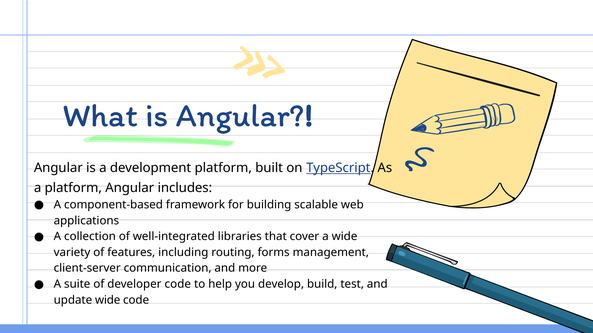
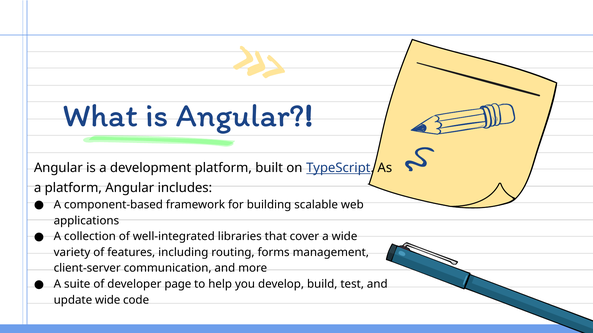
developer code: code -> page
